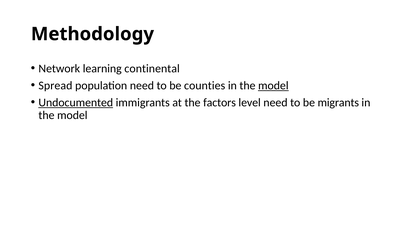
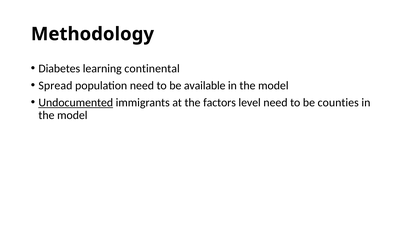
Network: Network -> Diabetes
counties: counties -> available
model at (273, 85) underline: present -> none
migrants: migrants -> counties
